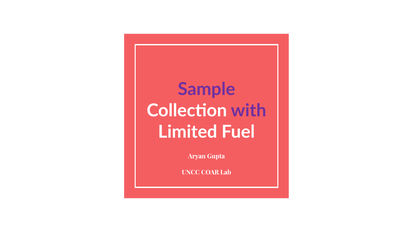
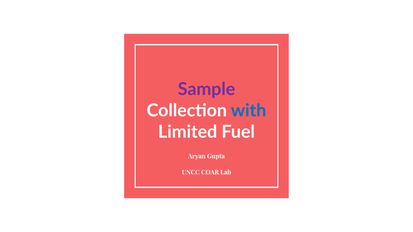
with colour: purple -> blue
